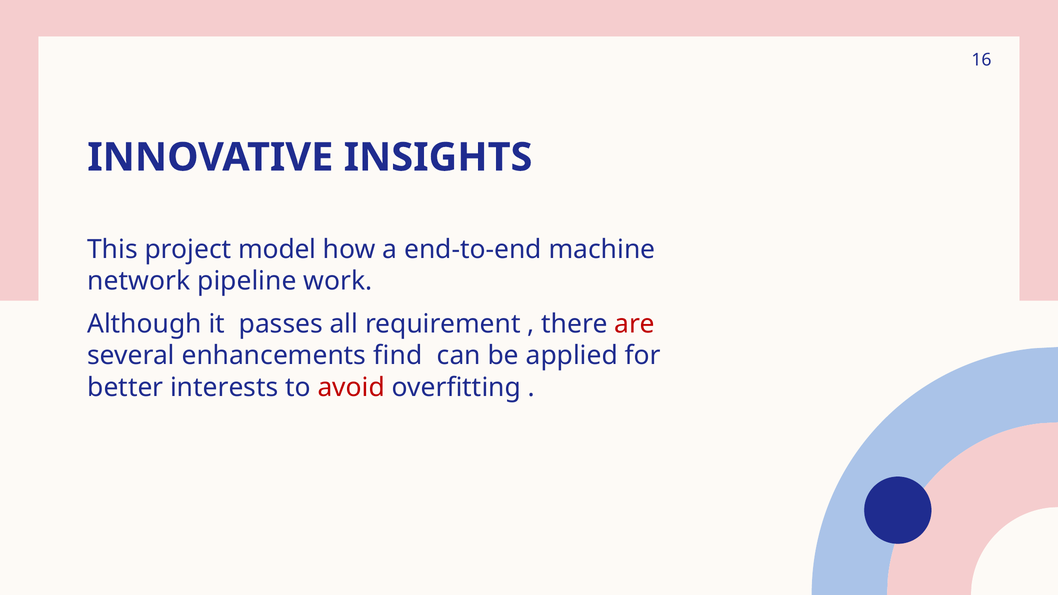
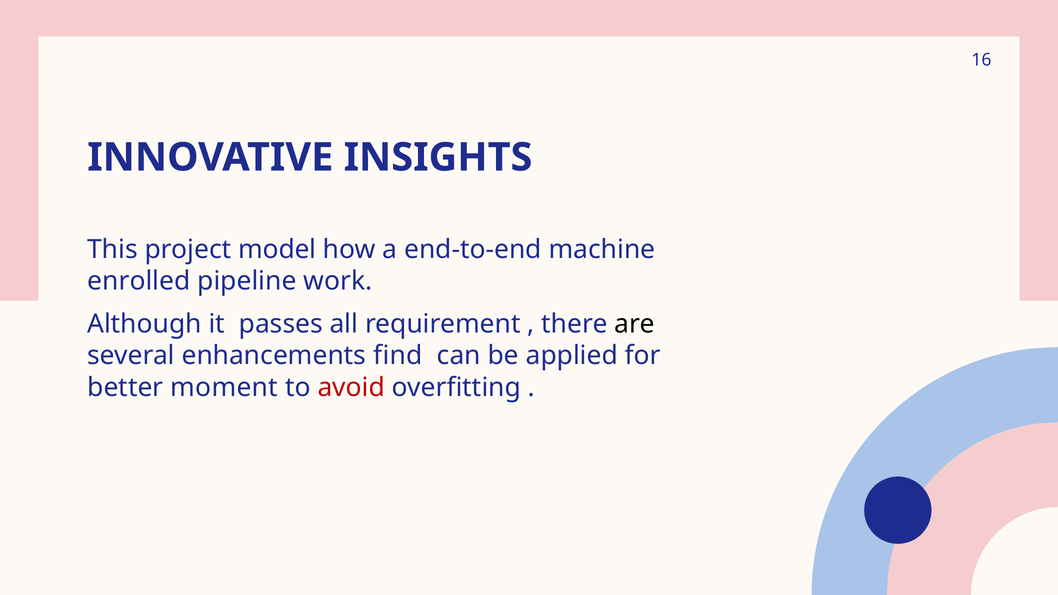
network: network -> enrolled
are colour: red -> black
interests: interests -> moment
